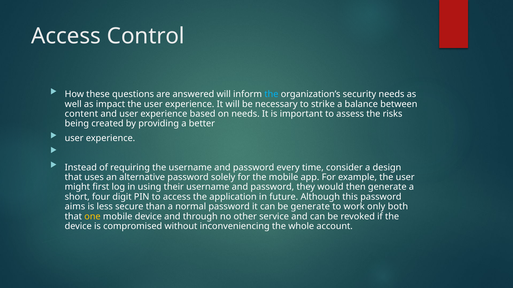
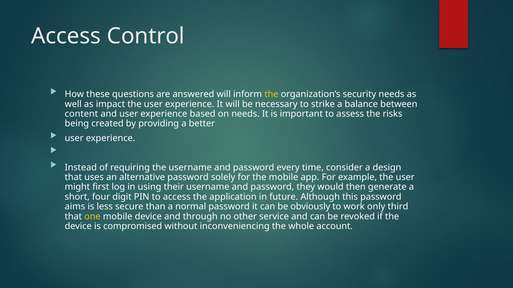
the at (271, 94) colour: light blue -> yellow
be generate: generate -> obviously
both: both -> third
